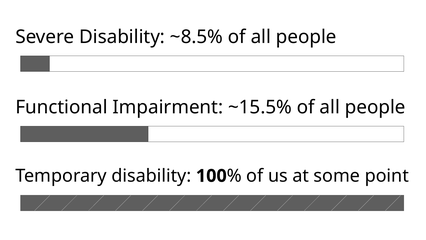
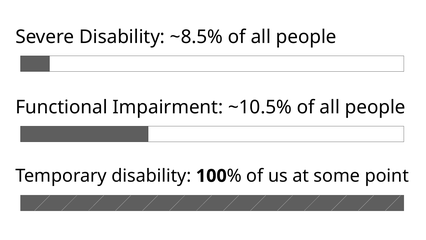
~15.5%: ~15.5% -> ~10.5%
